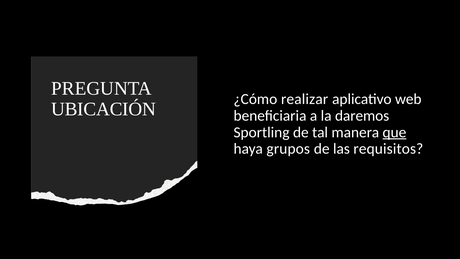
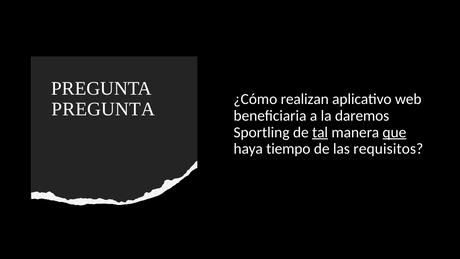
UBICACIÓN at (103, 109): UBICACIÓN -> PREGUNTA
realizar: realizar -> realizan
tal underline: none -> present
grupos: grupos -> tiempo
